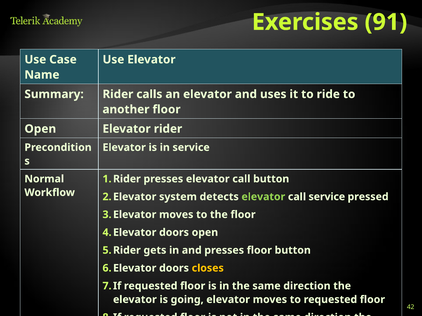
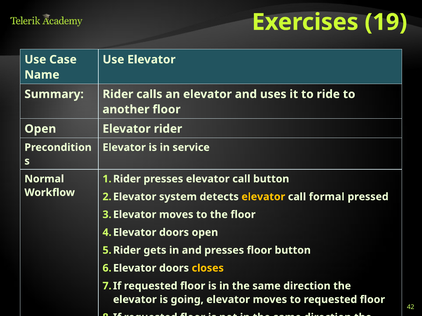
91: 91 -> 19
elevator at (263, 197) colour: light green -> yellow
call service: service -> formal
